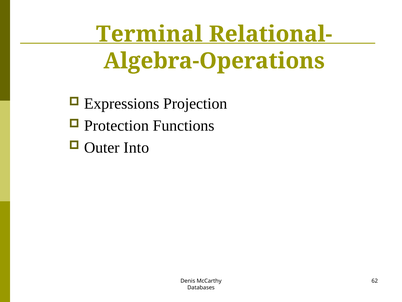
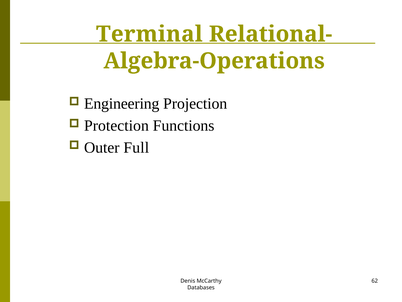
Expressions: Expressions -> Engineering
Into: Into -> Full
